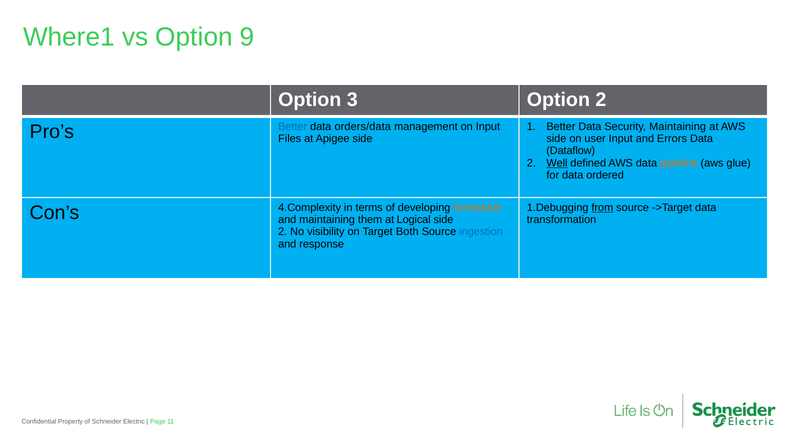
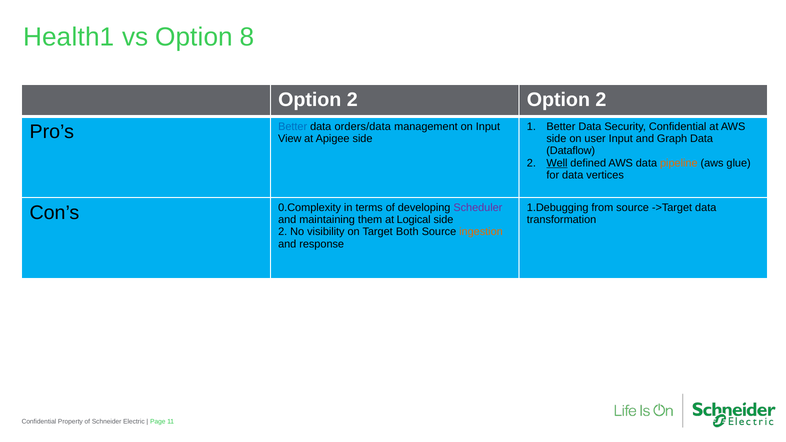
Where1: Where1 -> Health1
9: 9 -> 8
3 at (352, 100): 3 -> 2
Security Maintaining: Maintaining -> Confidential
Files: Files -> View
Errors: Errors -> Graph
ordered: ordered -> vertices
from underline: present -> none
4.Complexity: 4.Complexity -> 0.Complexity
Scheduler colour: orange -> purple
ingestion colour: blue -> orange
